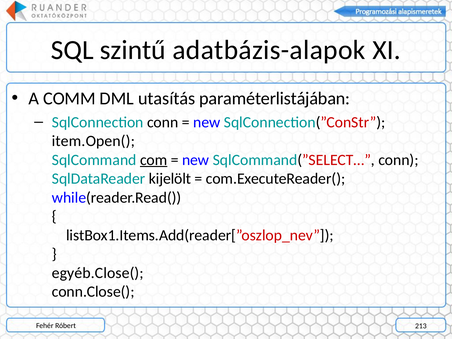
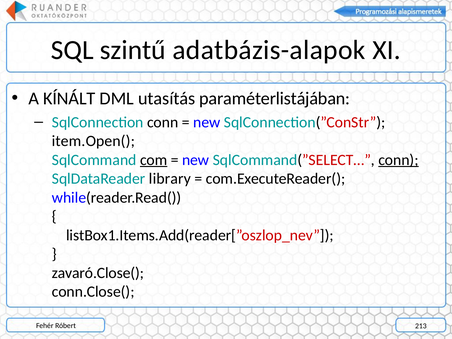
COMM: COMM -> KÍNÁLT
conn at (398, 160) underline: none -> present
kijelölt: kijelölt -> library
egyéb.Close(: egyéb.Close( -> zavaró.Close(
